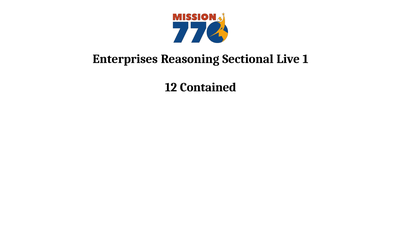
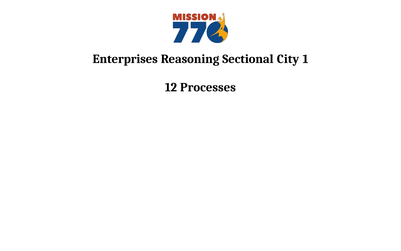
Live: Live -> City
Contained: Contained -> Processes
